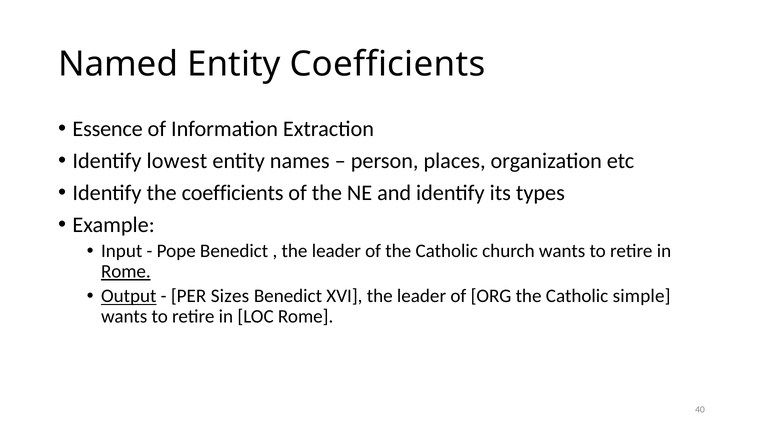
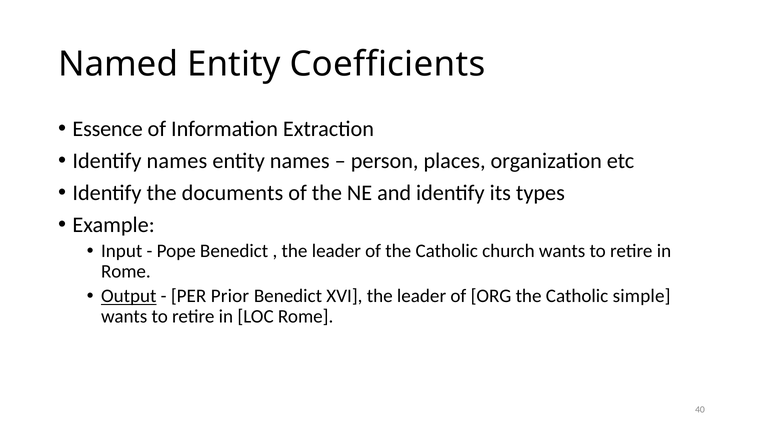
Identify lowest: lowest -> names
the coefficients: coefficients -> documents
Rome at (126, 272) underline: present -> none
Sizes: Sizes -> Prior
